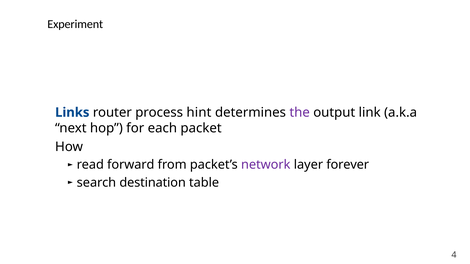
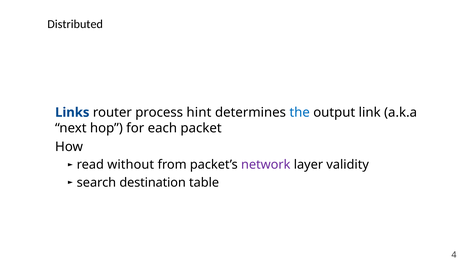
Experiment: Experiment -> Distributed
the colour: purple -> blue
forward: forward -> without
forever: forever -> validity
